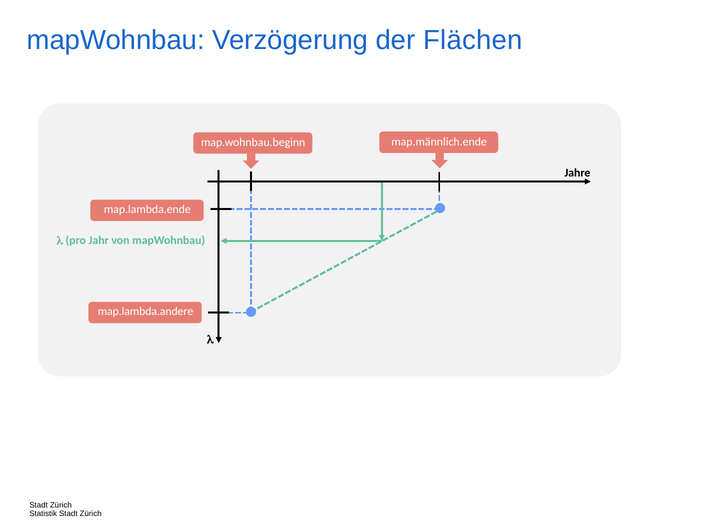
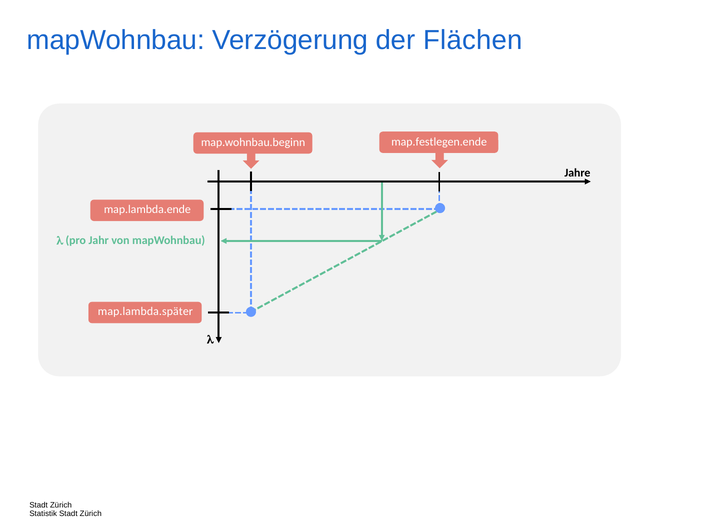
map.männlich.ende: map.männlich.ende -> map.festlegen.ende
map.lambda.andere: map.lambda.andere -> map.lambda.später
